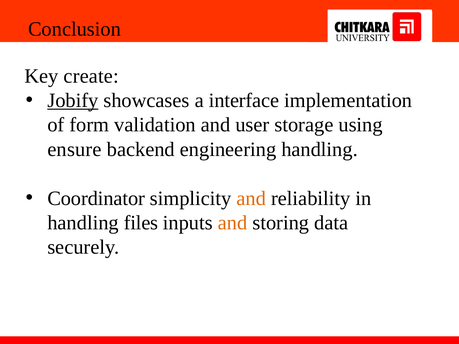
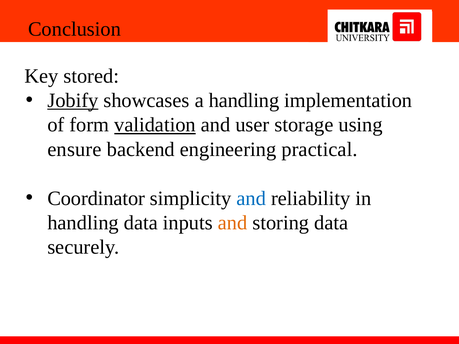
create: create -> stored
a interface: interface -> handling
validation underline: none -> present
engineering handling: handling -> practical
and at (251, 198) colour: orange -> blue
handling files: files -> data
